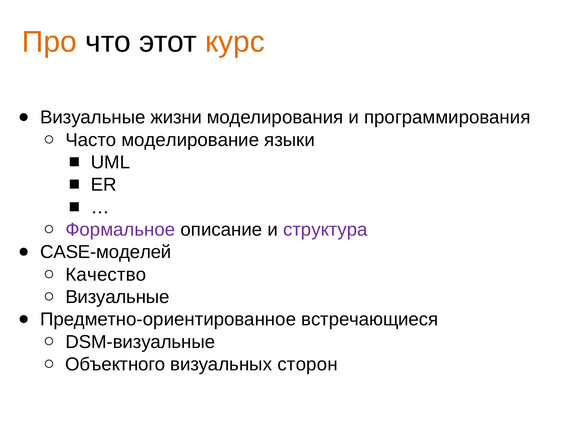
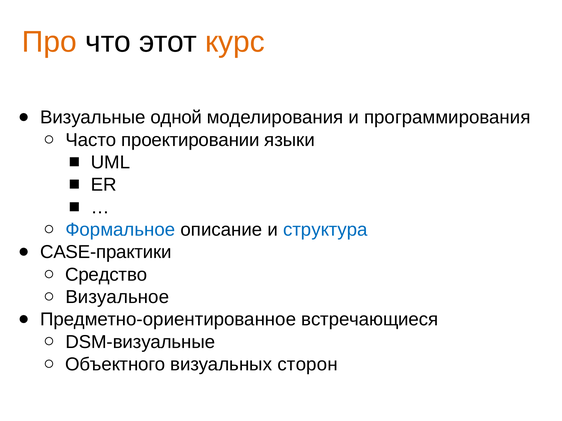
жизни: жизни -> одной
моделирование: моделирование -> проектировании
Формальное colour: purple -> blue
структура colour: purple -> blue
CASE-моделей: CASE-моделей -> CASE-практики
Качество: Качество -> Средство
Визуальные at (117, 297): Визуальные -> Визуальное
